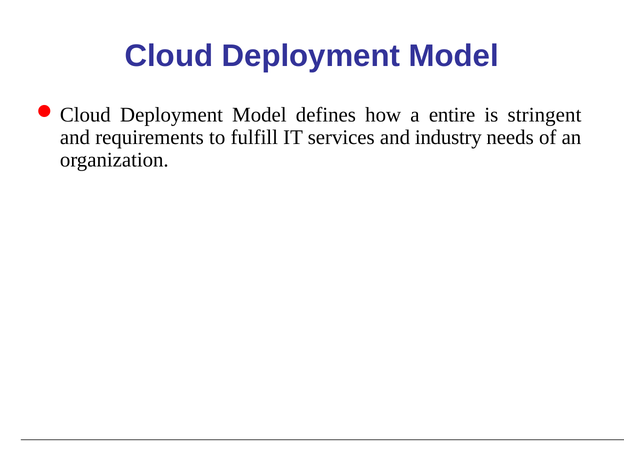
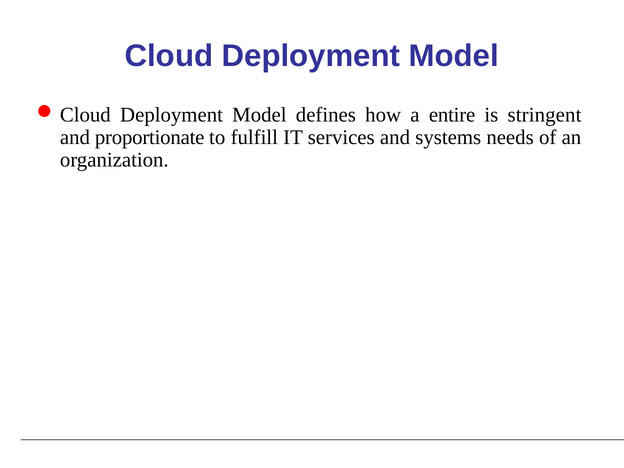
requirements: requirements -> proportionate
industry: industry -> systems
